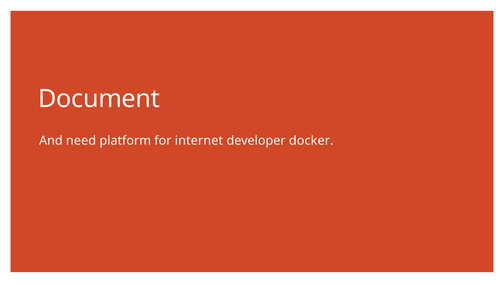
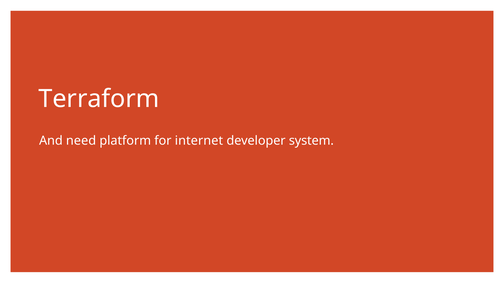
Document: Document -> Terraform
docker: docker -> system
